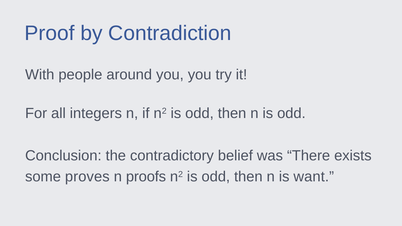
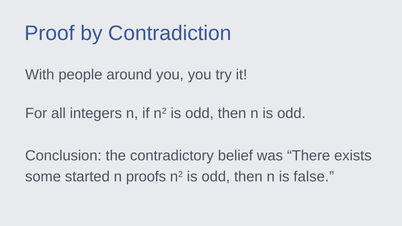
proves: proves -> started
want: want -> false
